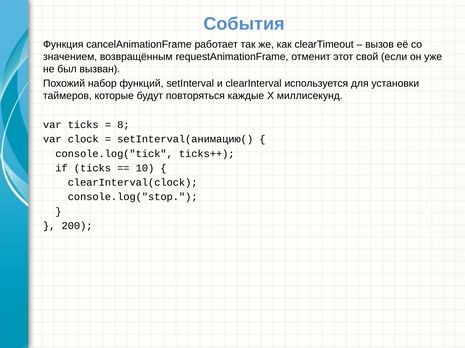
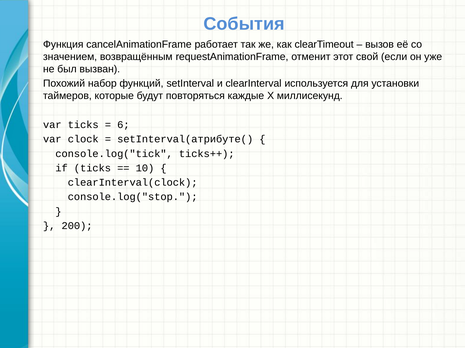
8: 8 -> 6
setInterval(анимацию(: setInterval(анимацию( -> setInterval(атрибуте(
